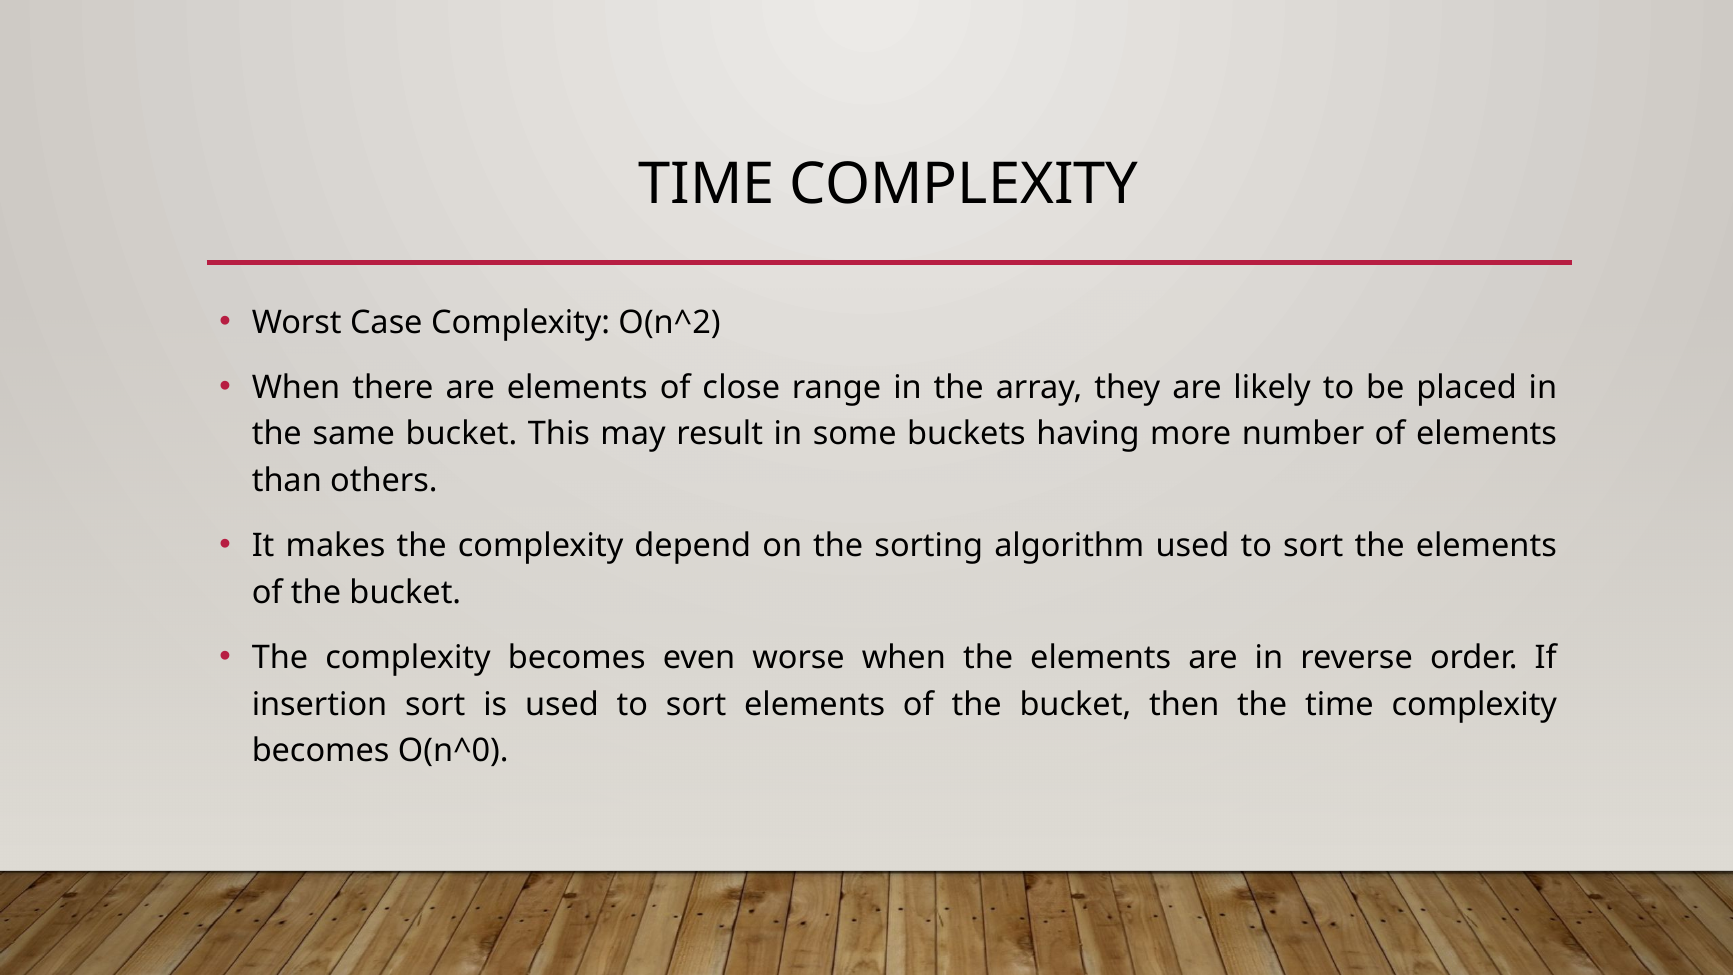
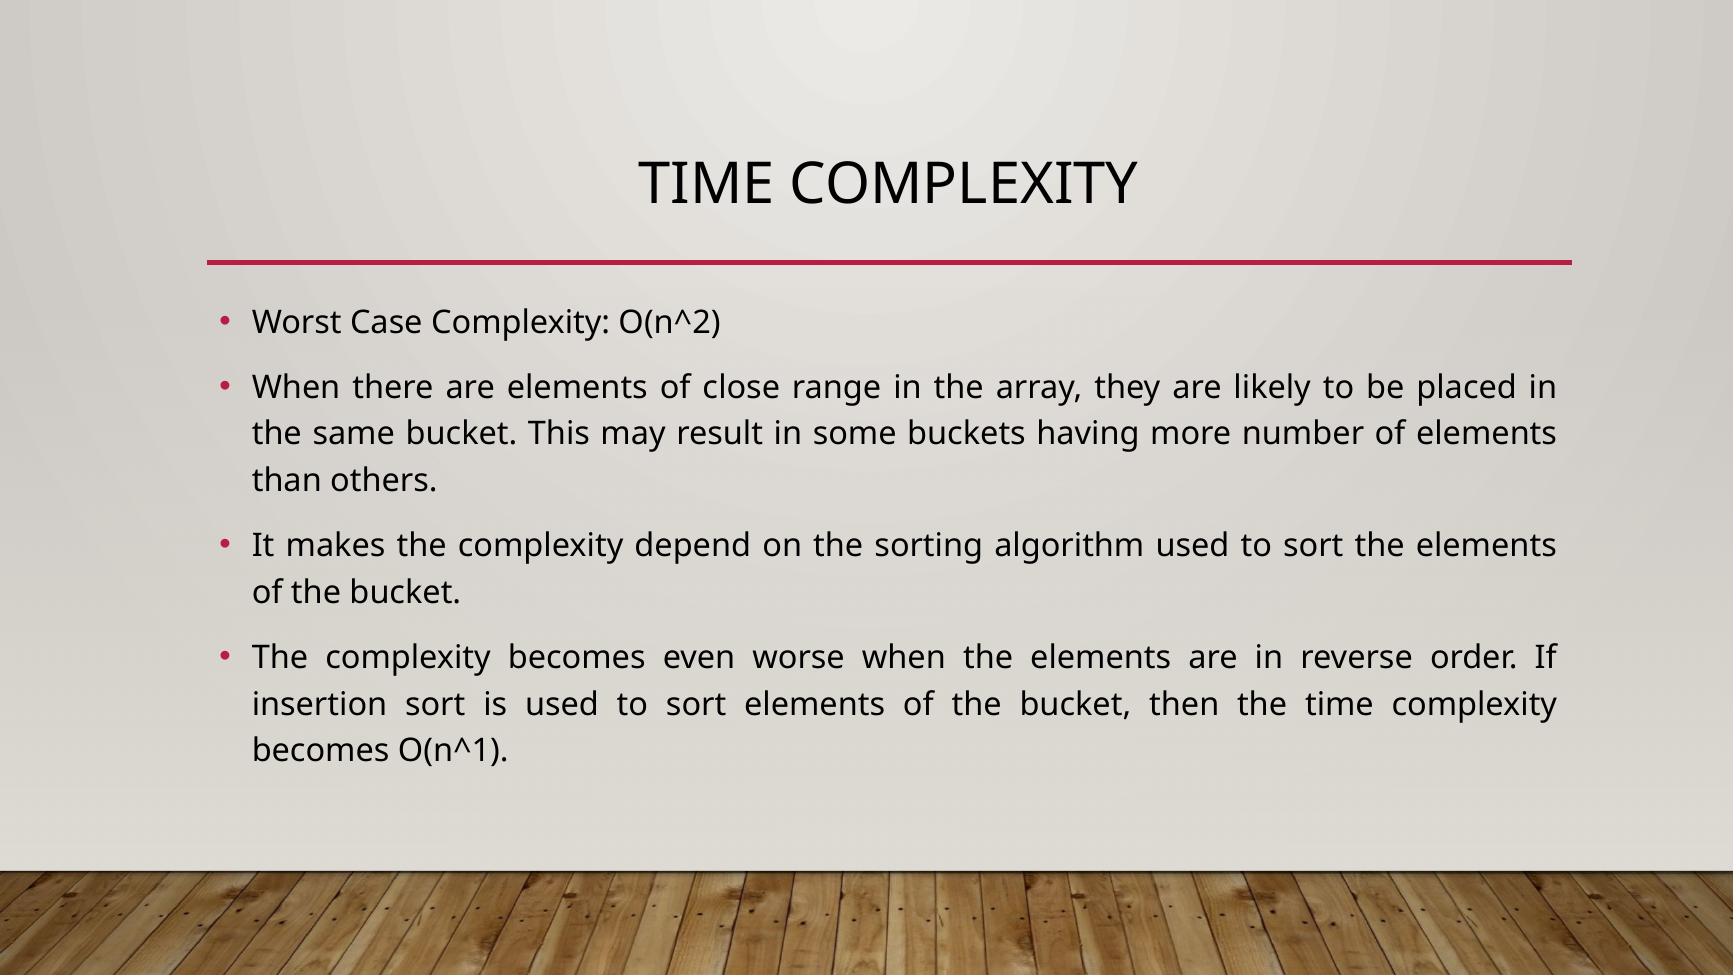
O(n^0: O(n^0 -> O(n^1
